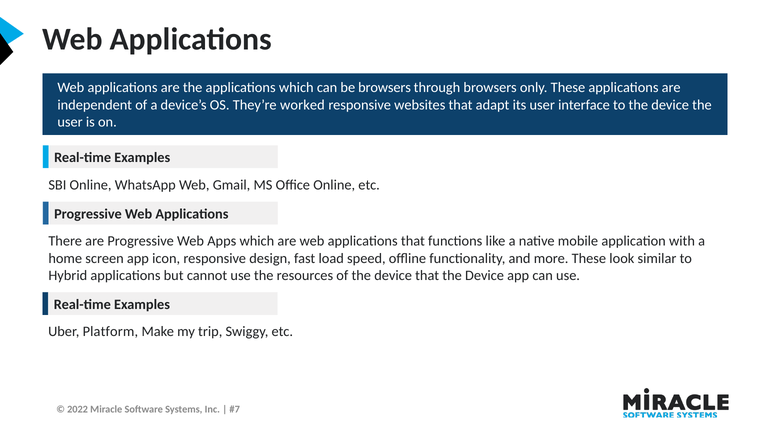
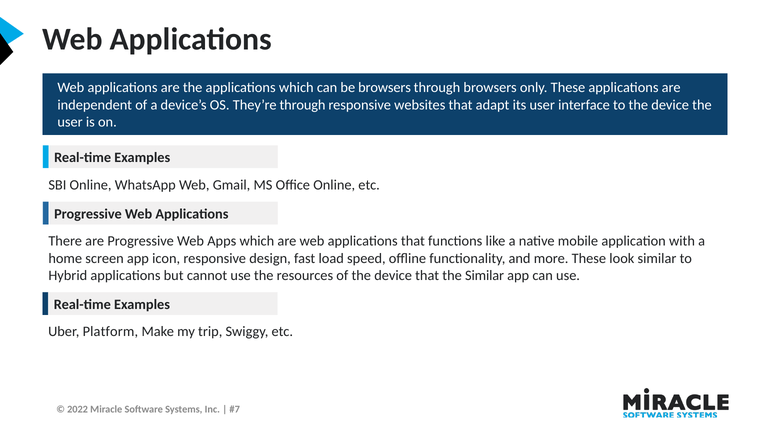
They’re worked: worked -> through
that the Device: Device -> Similar
